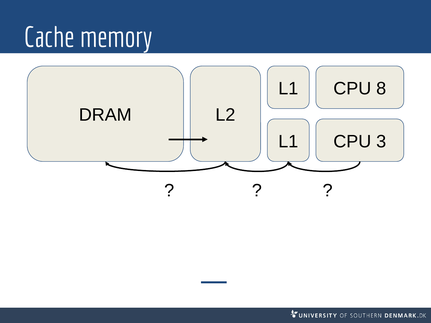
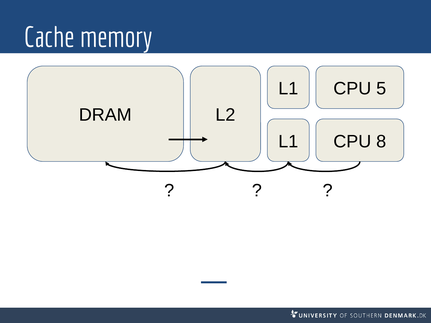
8: 8 -> 5
3: 3 -> 8
